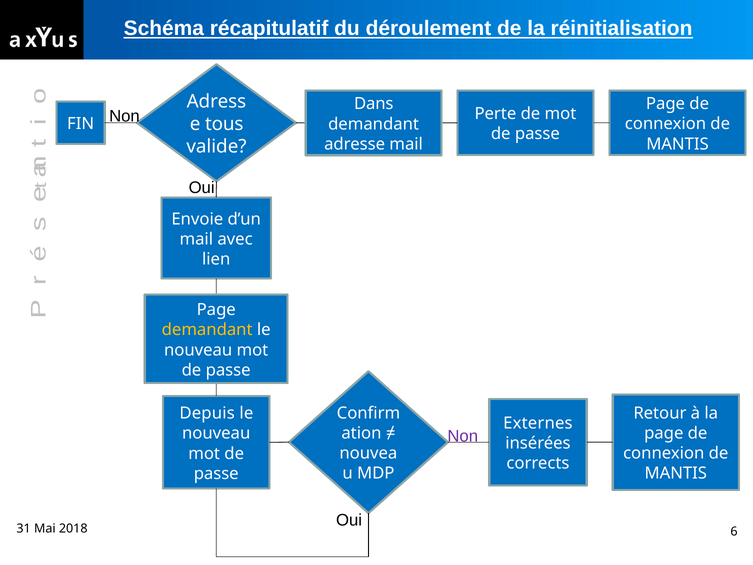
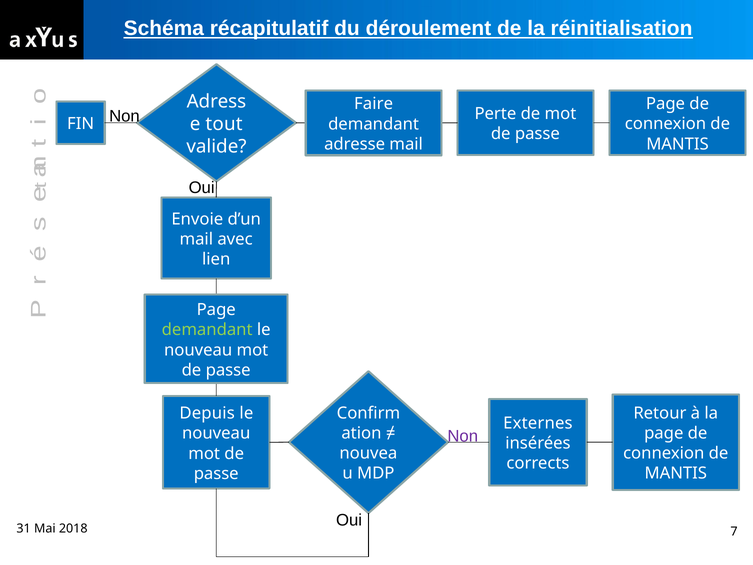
Dans: Dans -> Faire
tous: tous -> tout
demandant at (207, 330) colour: yellow -> light green
6: 6 -> 7
